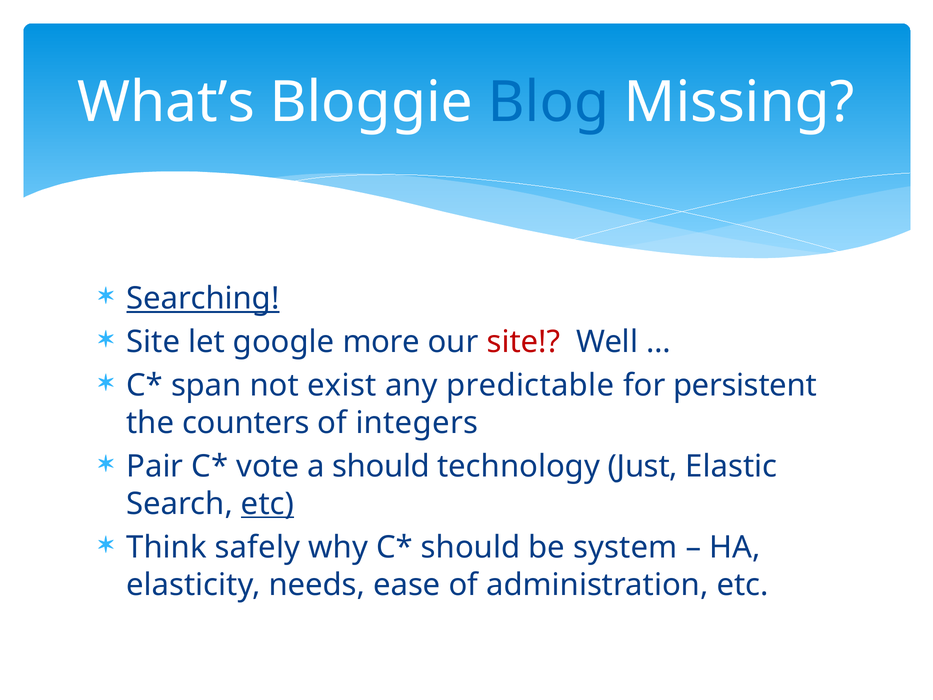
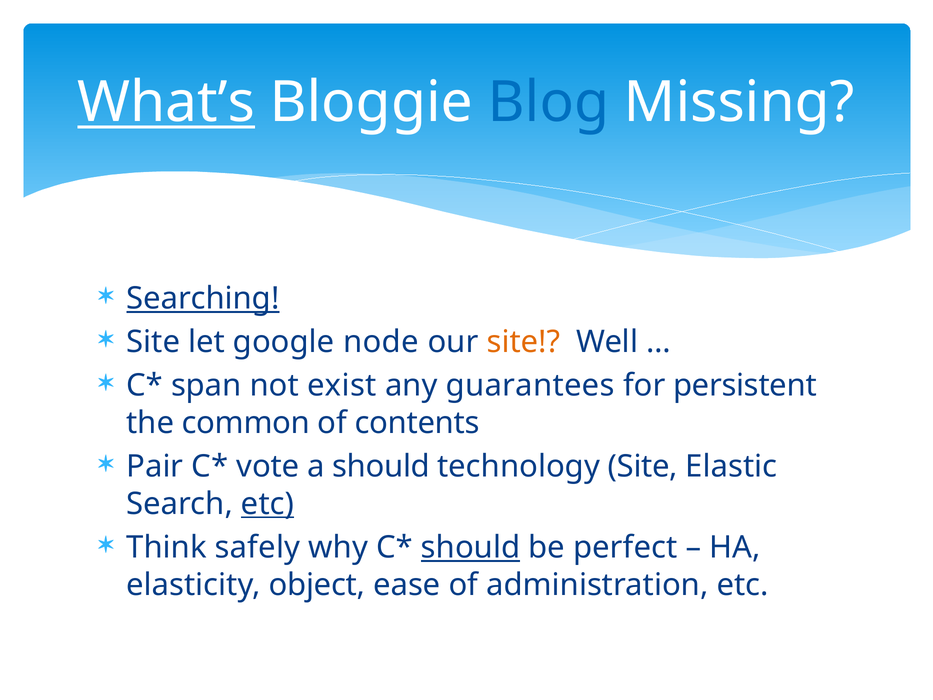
What’s underline: none -> present
more: more -> node
site at (523, 342) colour: red -> orange
predictable: predictable -> guarantees
counters: counters -> common
integers: integers -> contents
technology Just: Just -> Site
should at (471, 547) underline: none -> present
system: system -> perfect
needs: needs -> object
